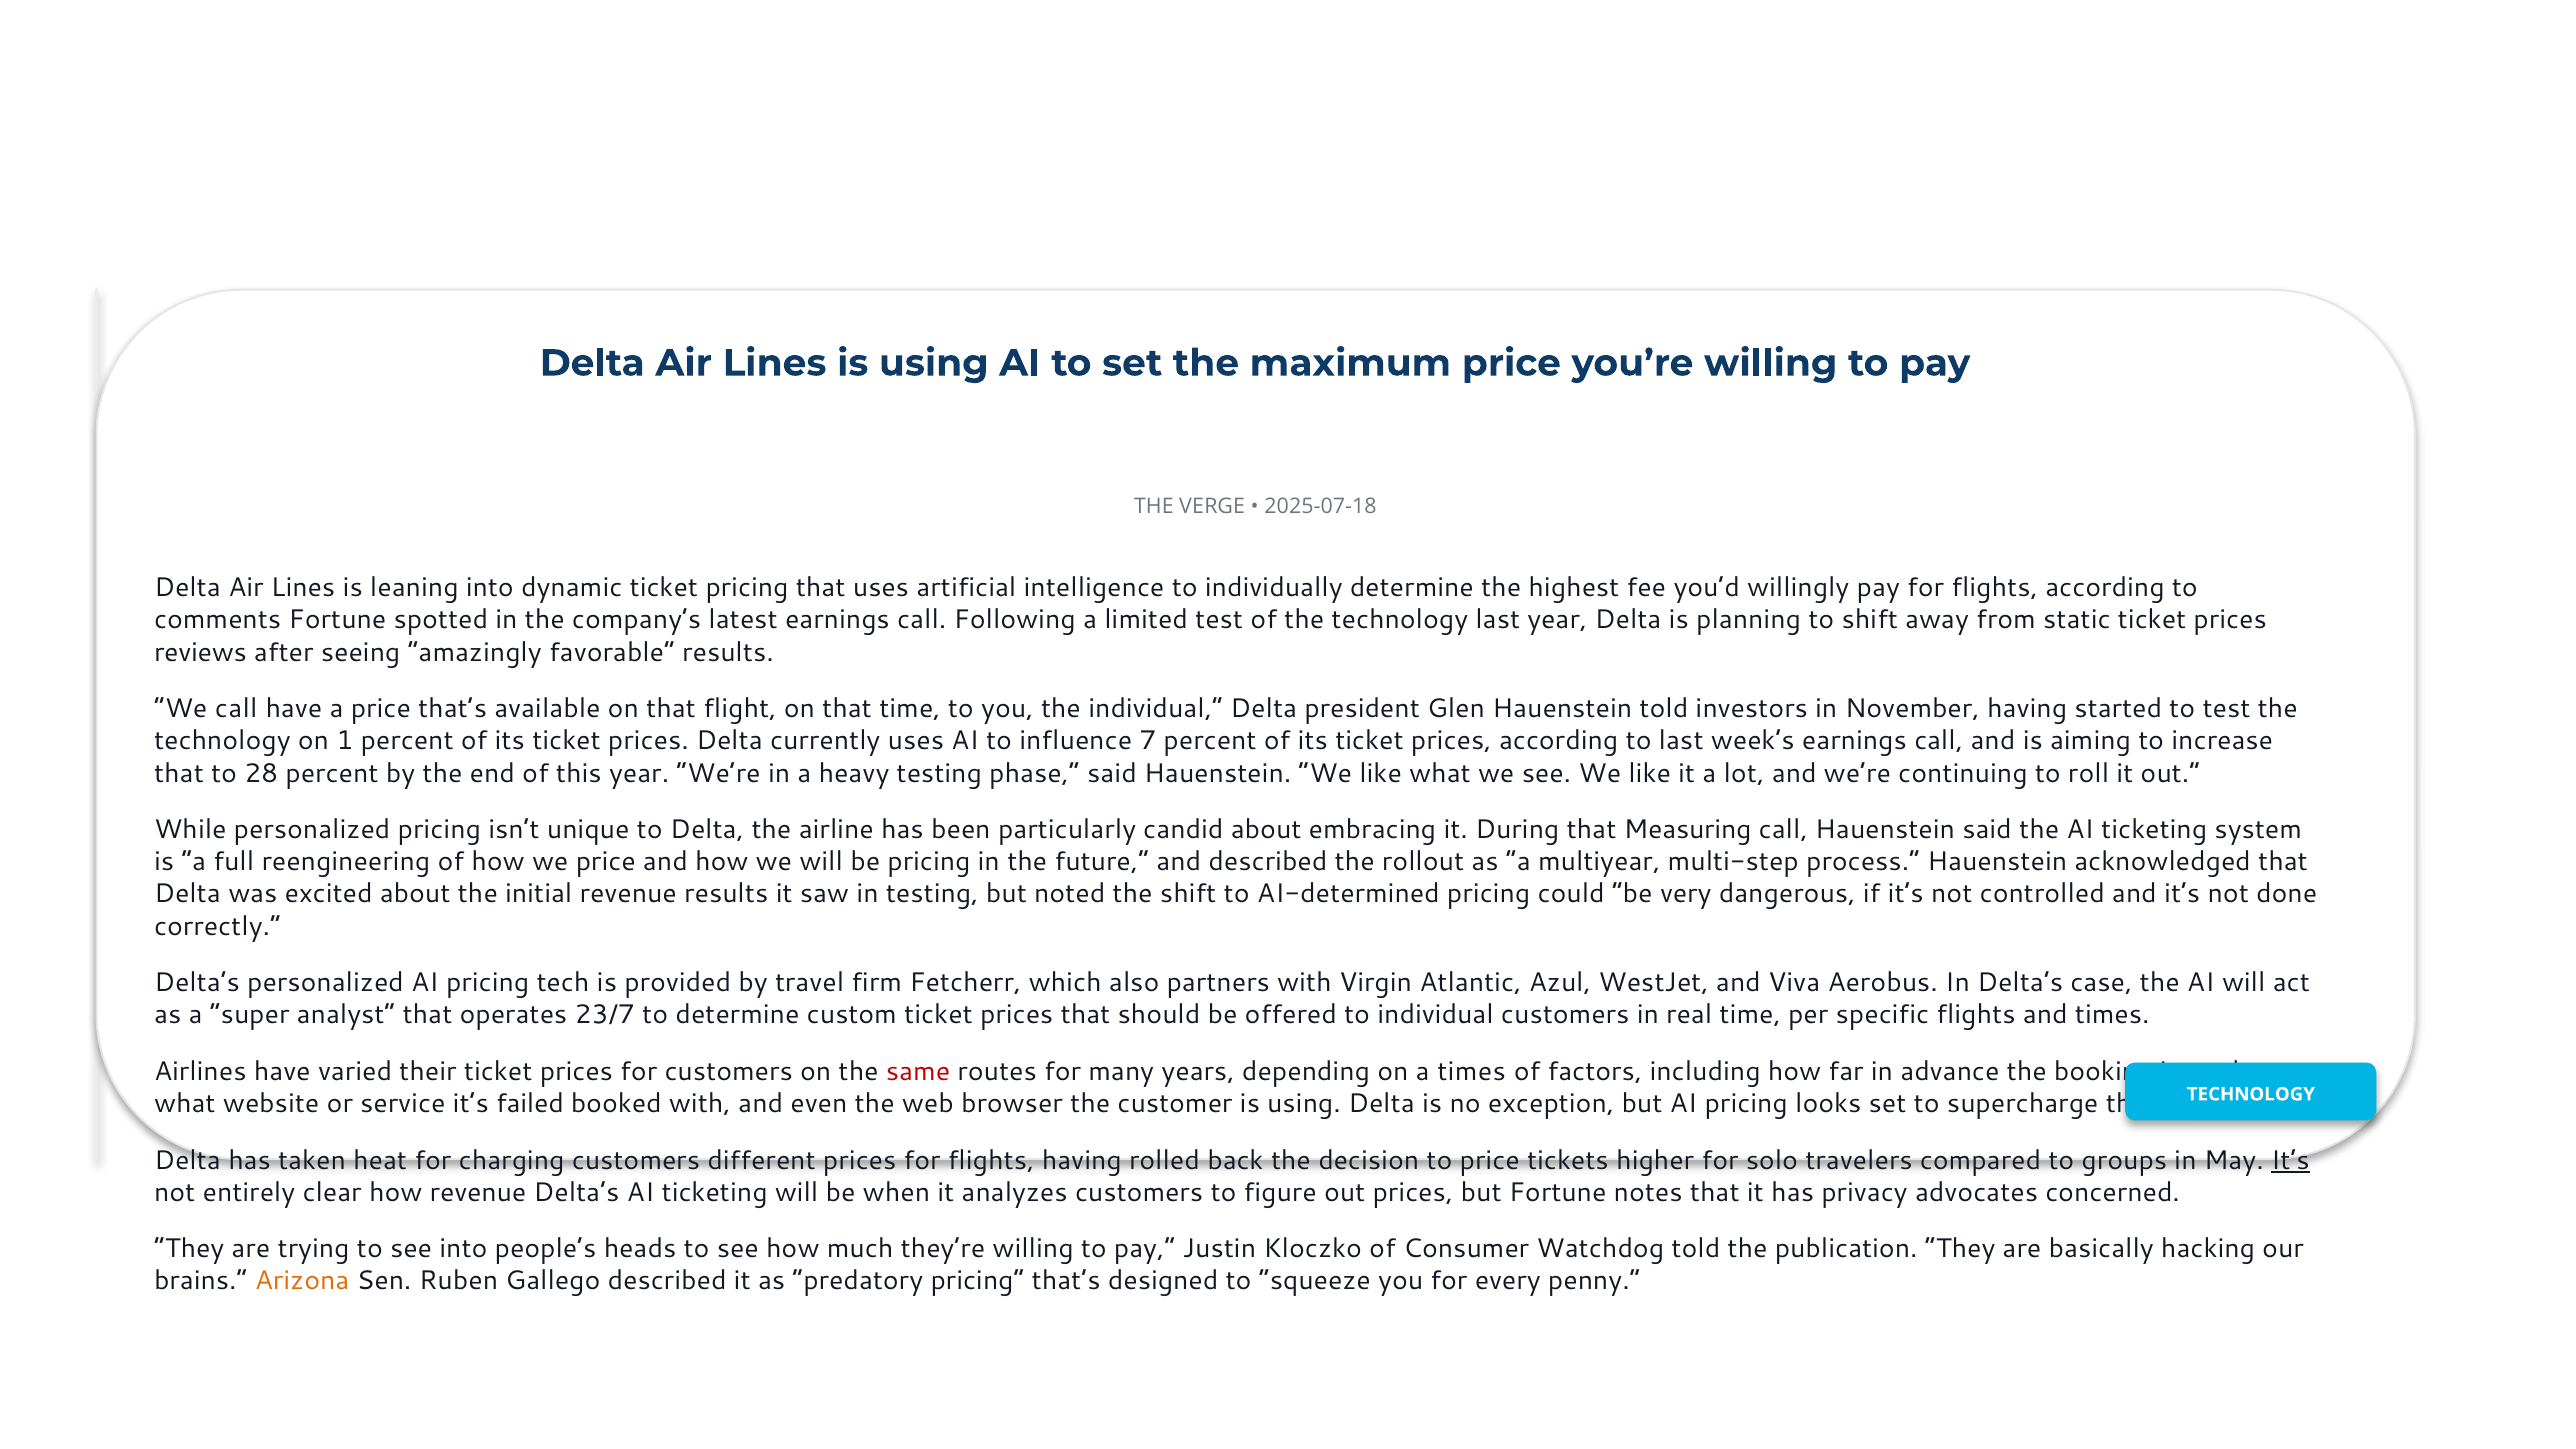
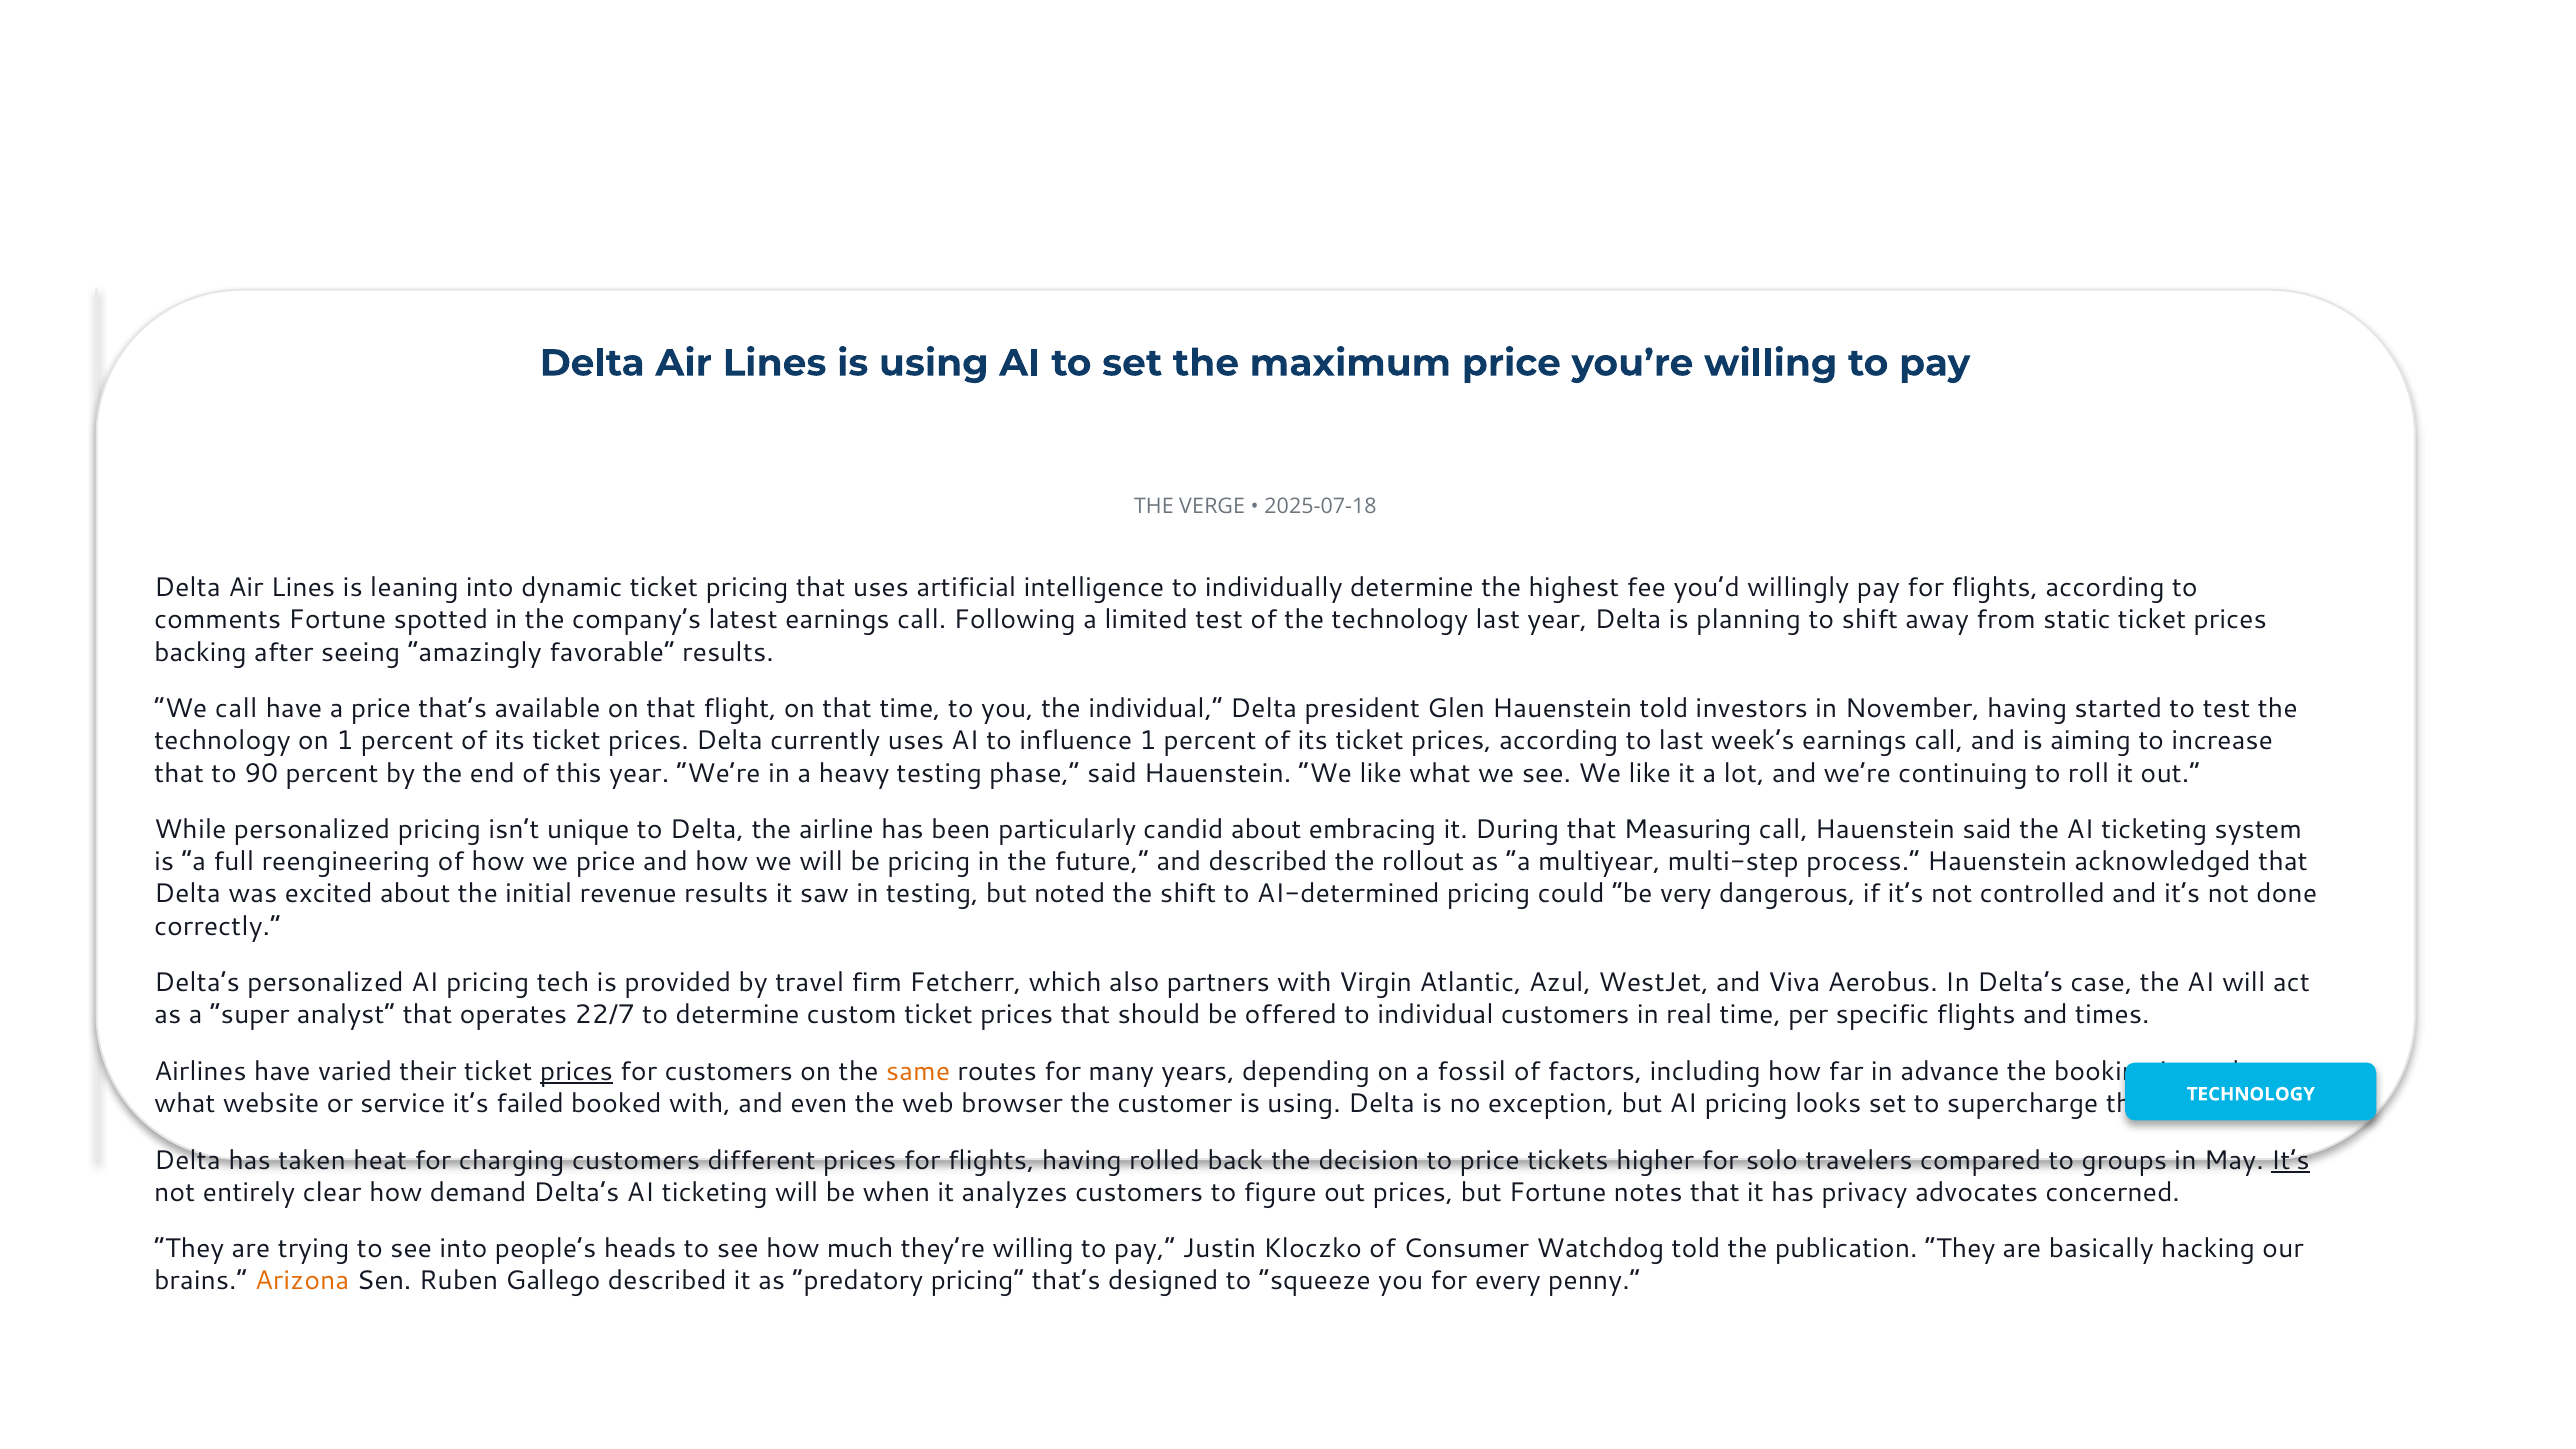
reviews: reviews -> backing
influence 7: 7 -> 1
28: 28 -> 90
23/7: 23/7 -> 22/7
prices at (576, 1071) underline: none -> present
same colour: red -> orange
a times: times -> fossil
how revenue: revenue -> demand
